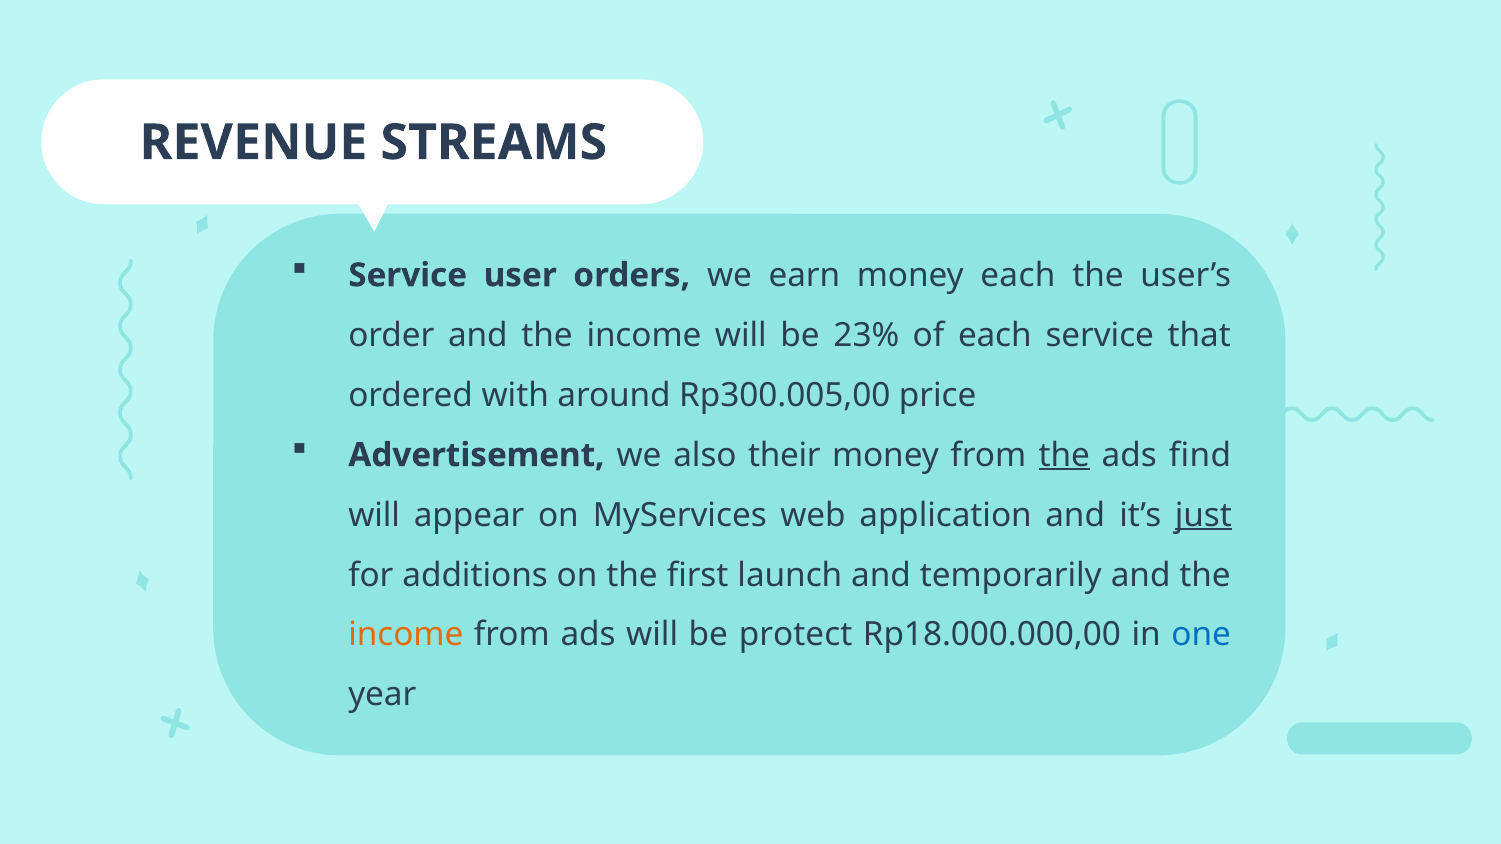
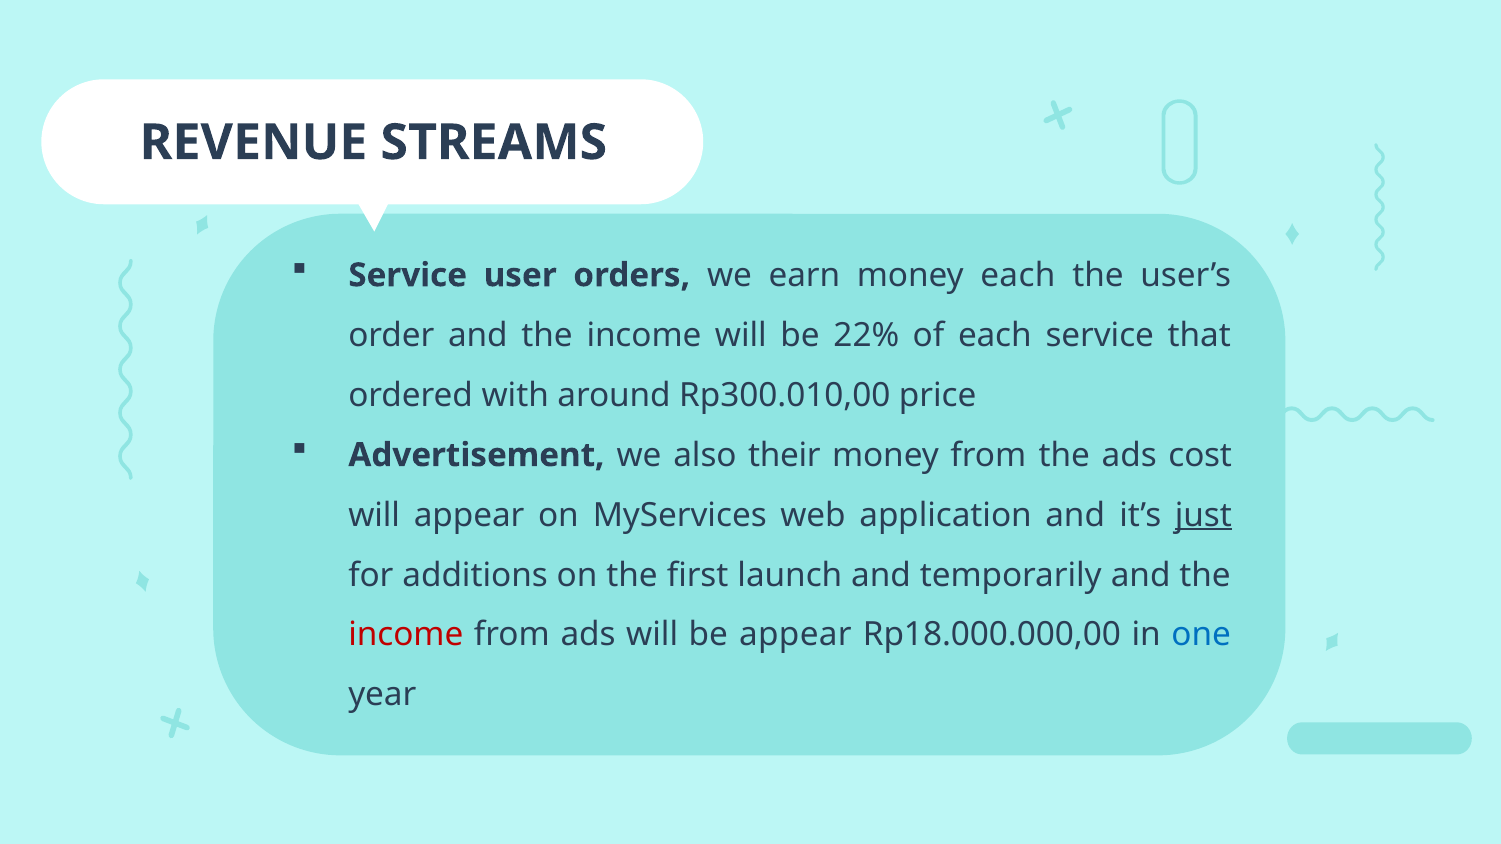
23%: 23% -> 22%
Rp300.005,00: Rp300.005,00 -> Rp300.010,00
the at (1064, 455) underline: present -> none
find: find -> cost
income at (406, 635) colour: orange -> red
be protect: protect -> appear
